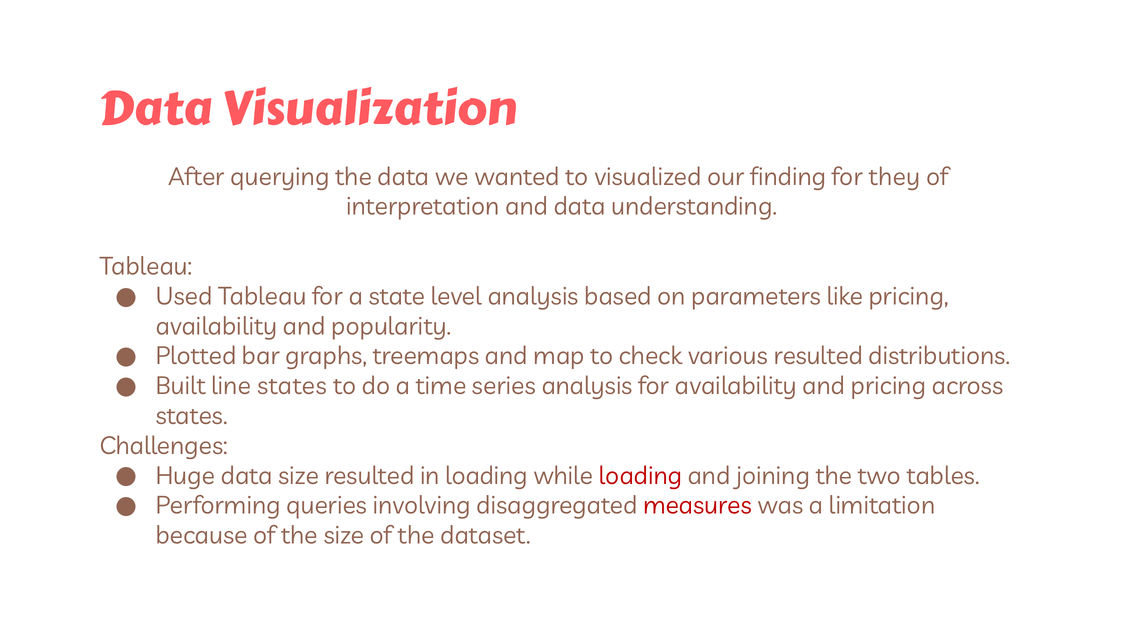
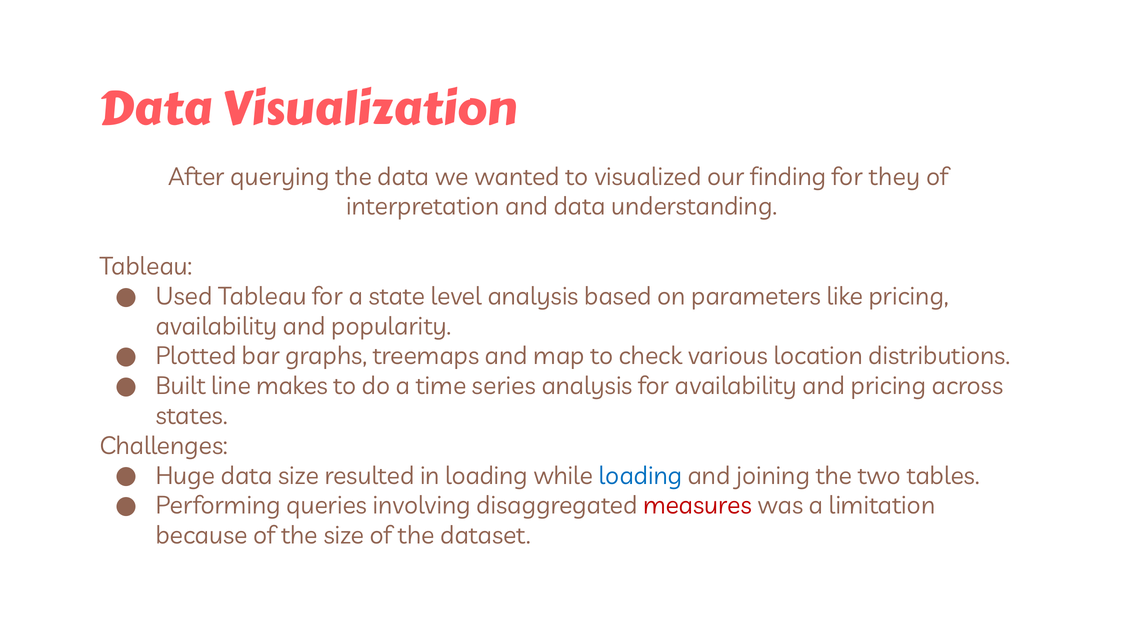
various resulted: resulted -> location
line states: states -> makes
loading at (641, 476) colour: red -> blue
